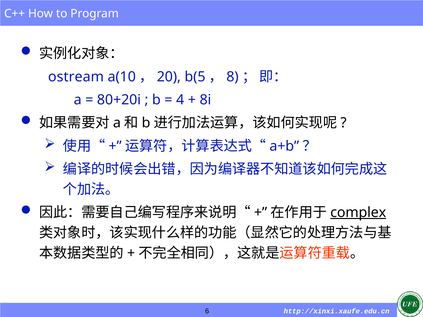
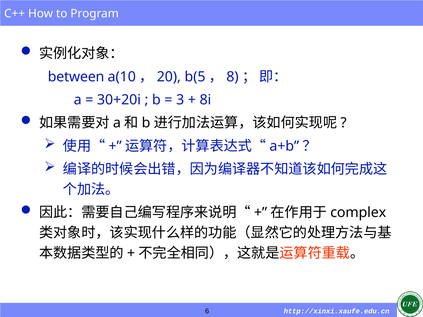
ostream: ostream -> between
80+20i: 80+20i -> 30+20i
4: 4 -> 3
complex underline: present -> none
